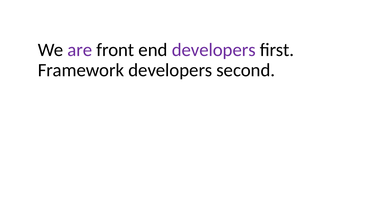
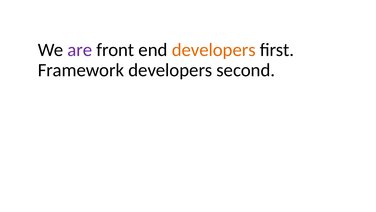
developers at (214, 50) colour: purple -> orange
